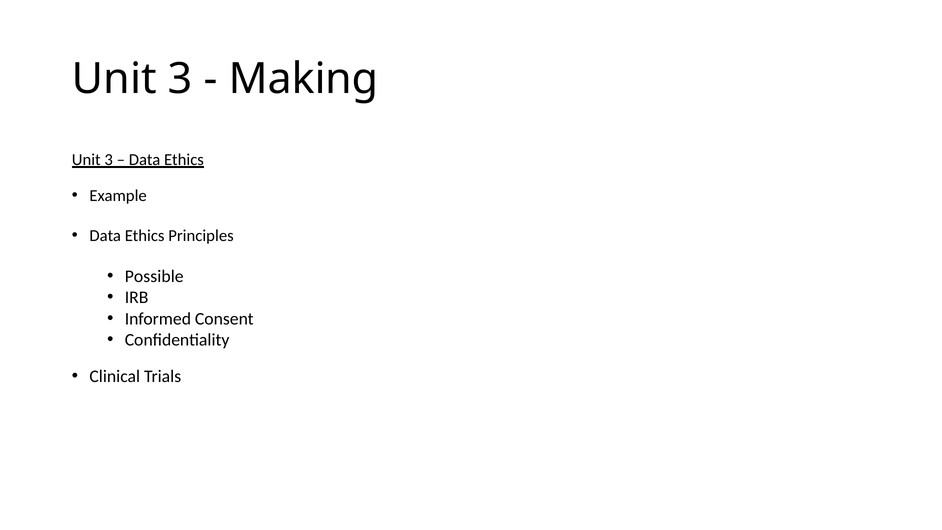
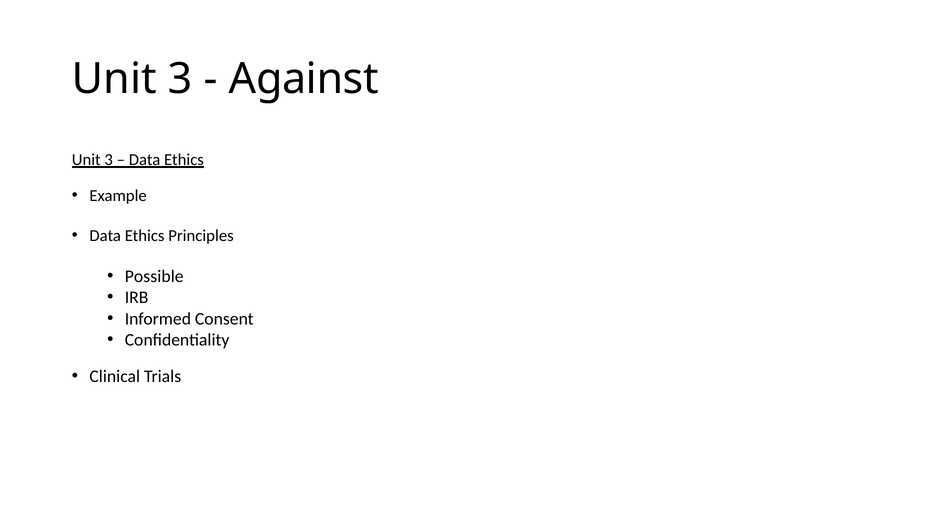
Making: Making -> Against
